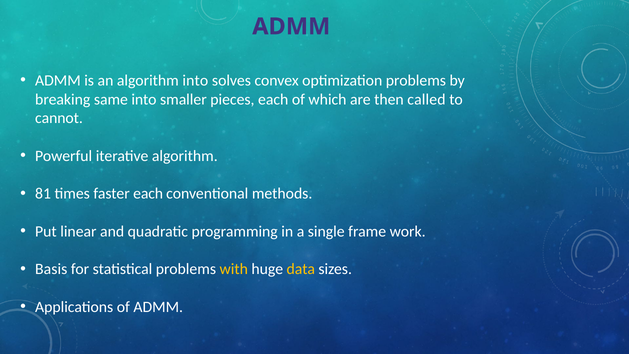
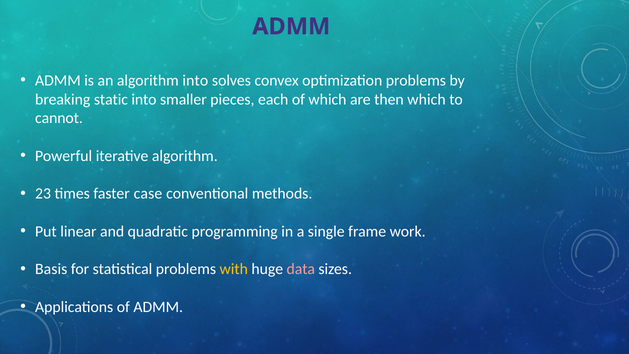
same: same -> static
then called: called -> which
81: 81 -> 23
faster each: each -> case
data colour: yellow -> pink
